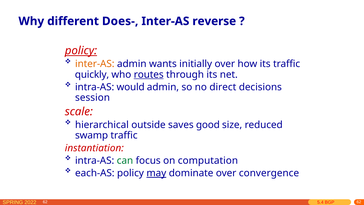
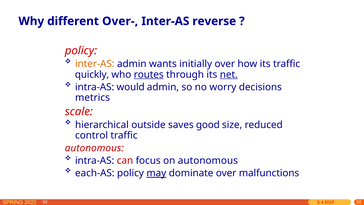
Does-: Does- -> Over-
policy at (81, 51) underline: present -> none
net underline: none -> present
direct: direct -> worry
session: session -> metrics
swamp: swamp -> control
instantiation at (94, 148): instantiation -> autonomous
can colour: green -> red
on computation: computation -> autonomous
convergence: convergence -> malfunctions
